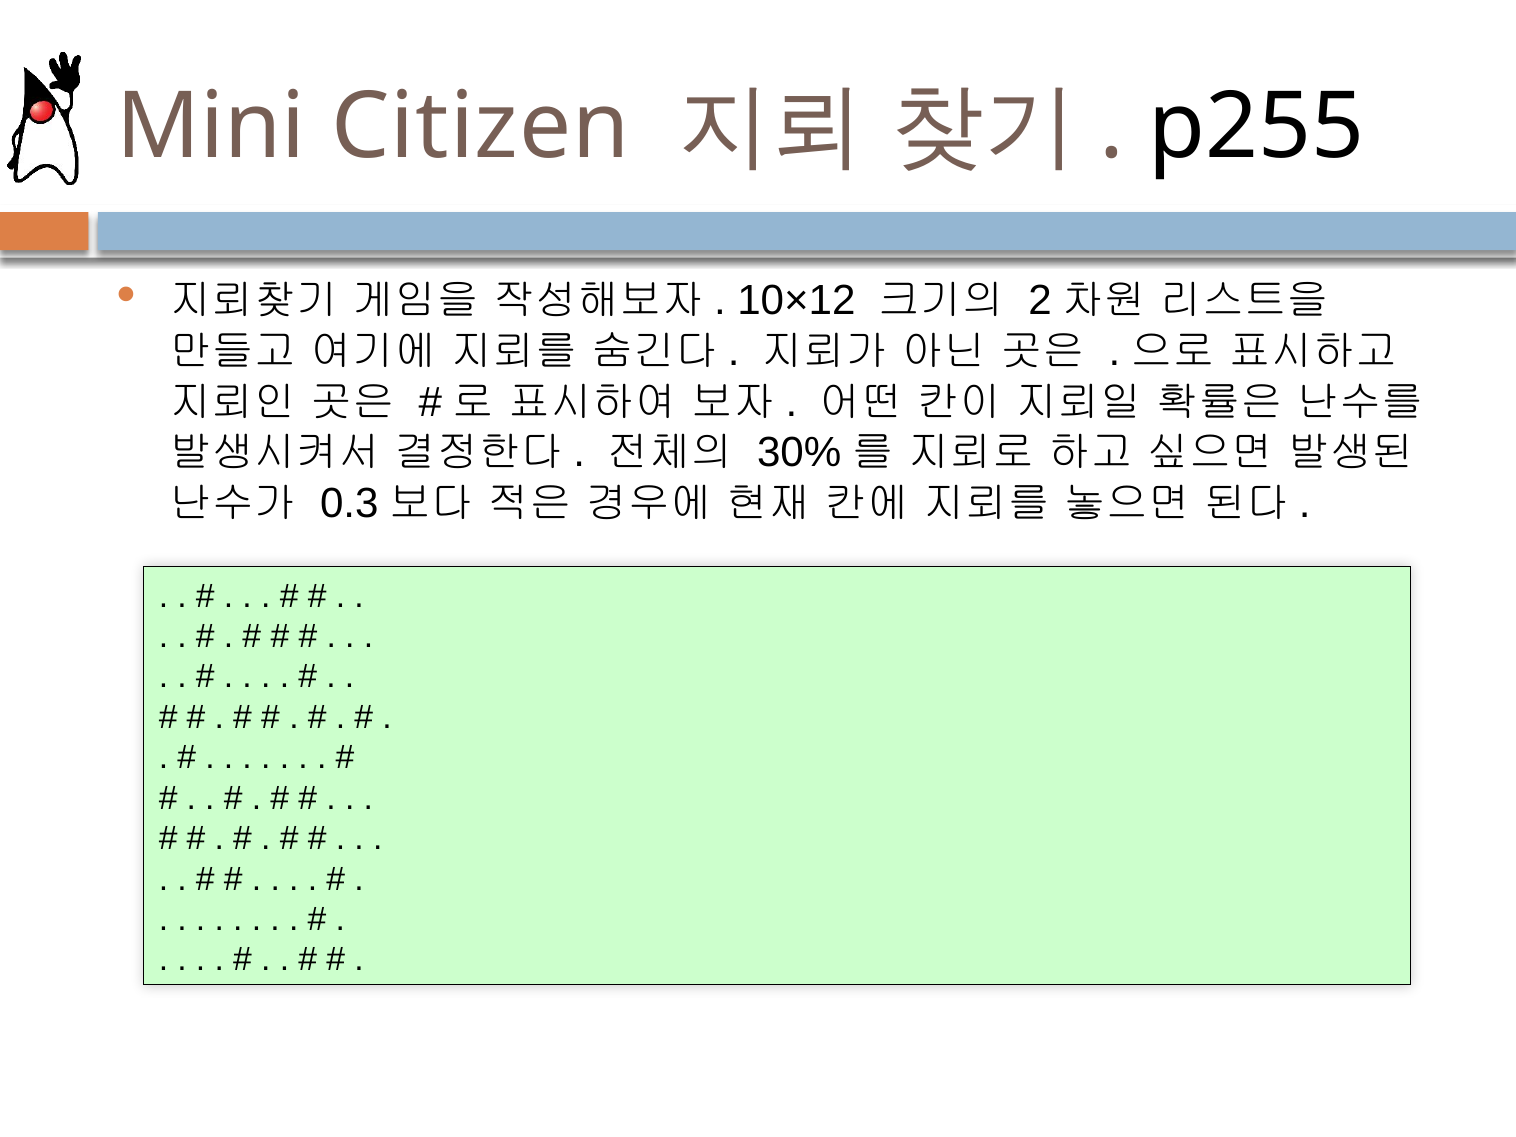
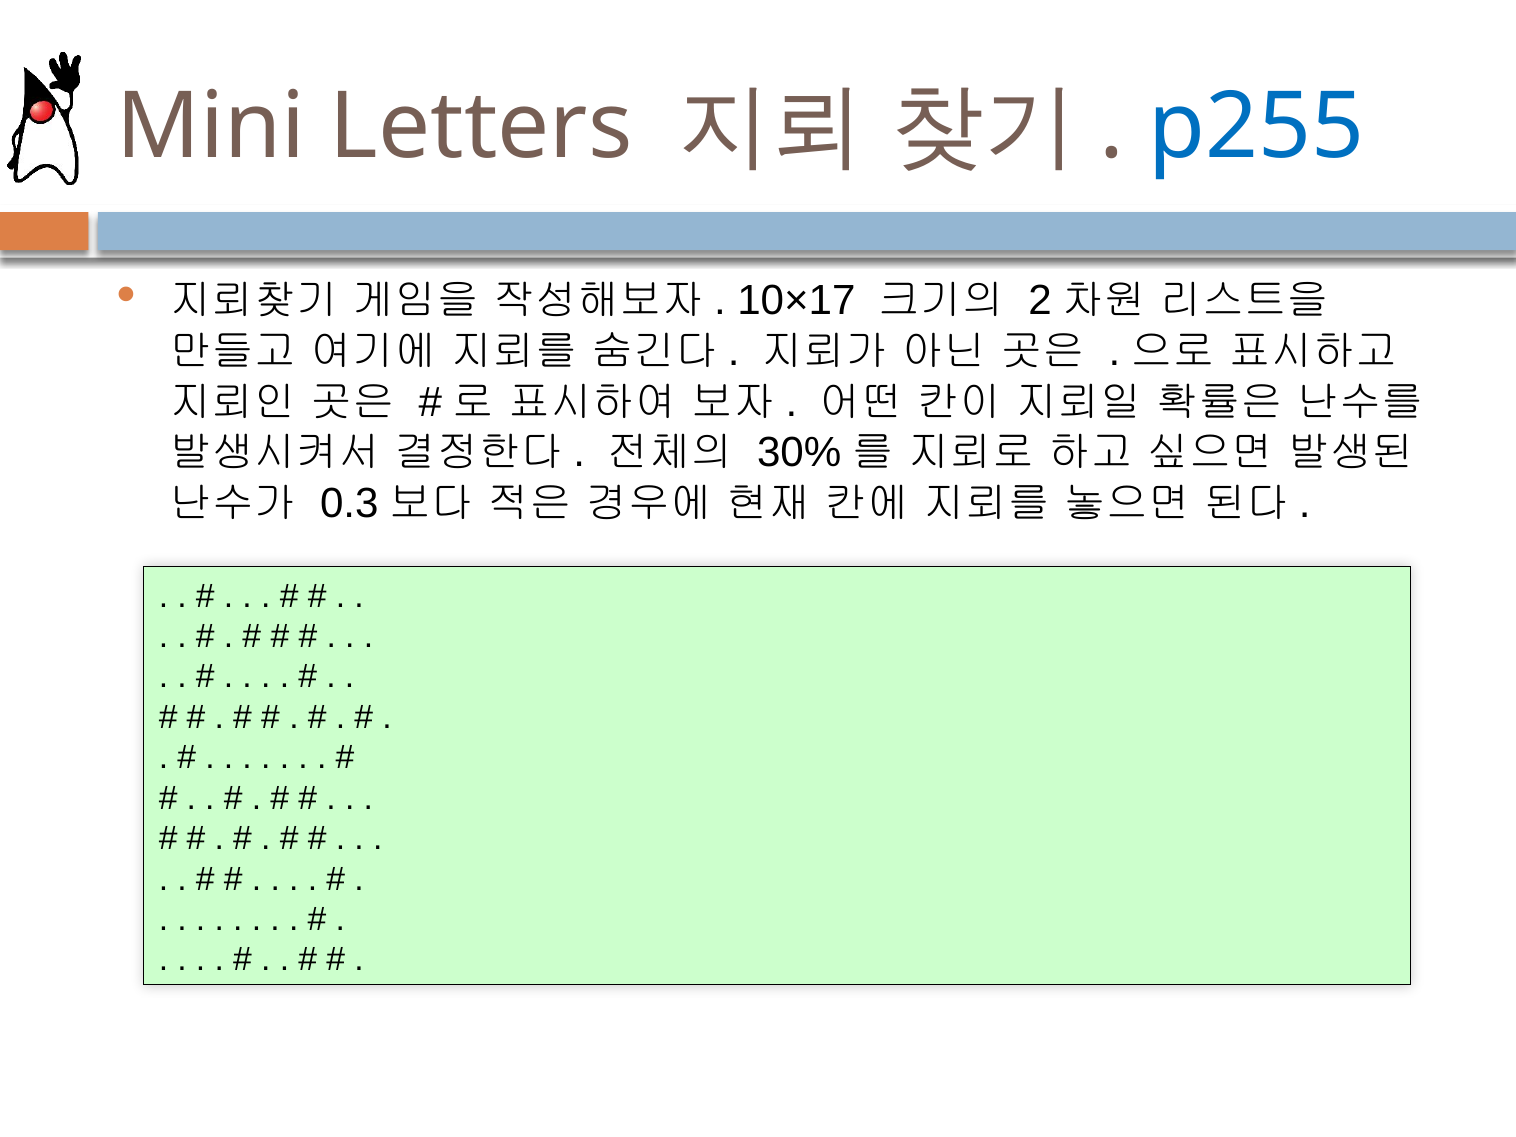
Citizen: Citizen -> Letters
p255 colour: black -> blue
10×12: 10×12 -> 10×17
